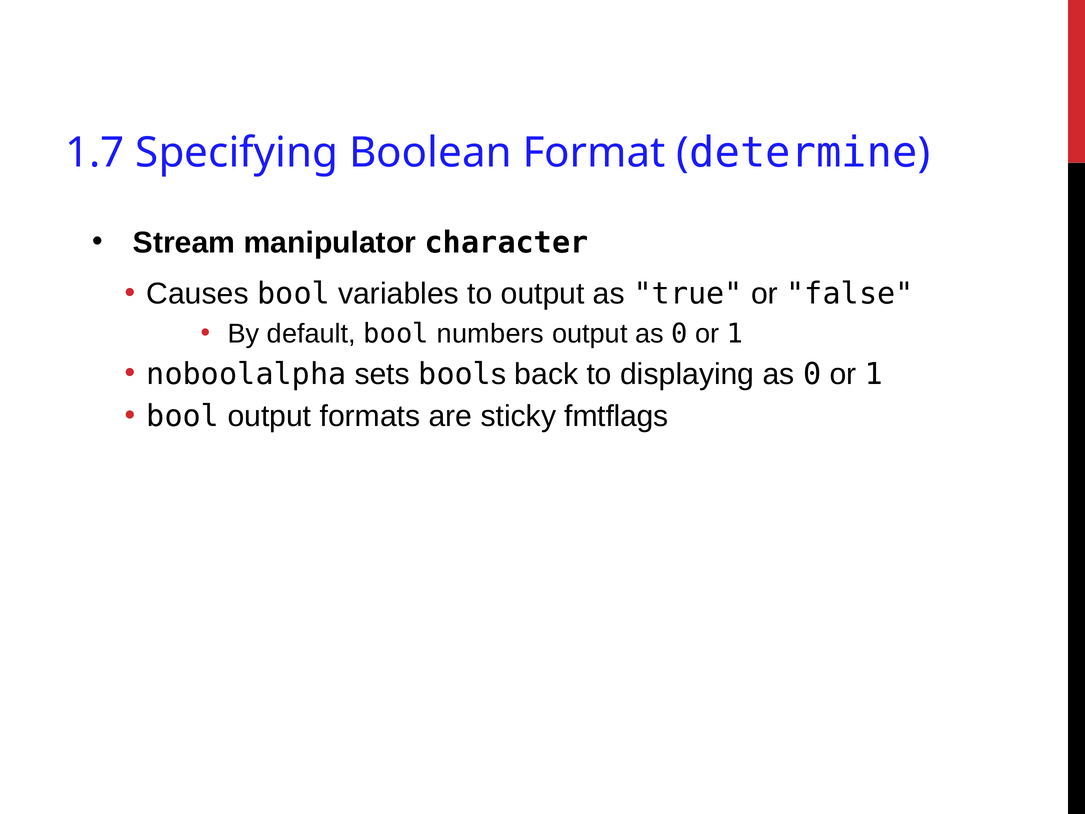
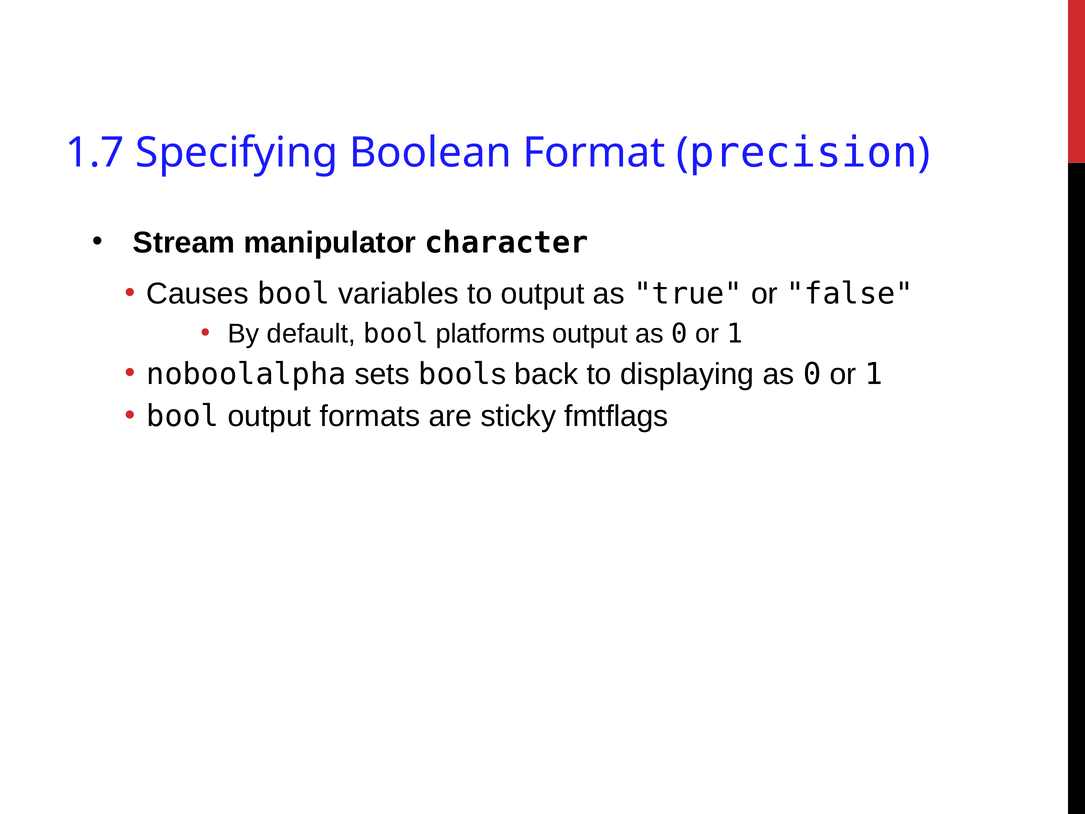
determine: determine -> precision
numbers: numbers -> platforms
